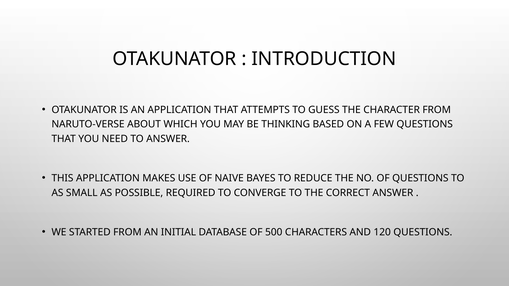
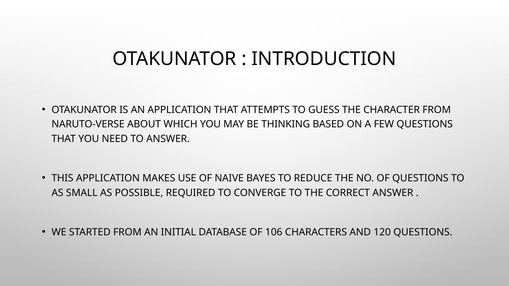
500: 500 -> 106
